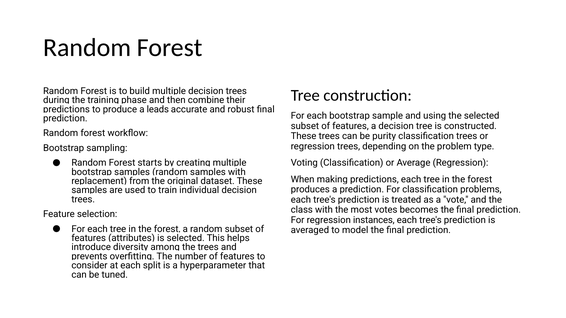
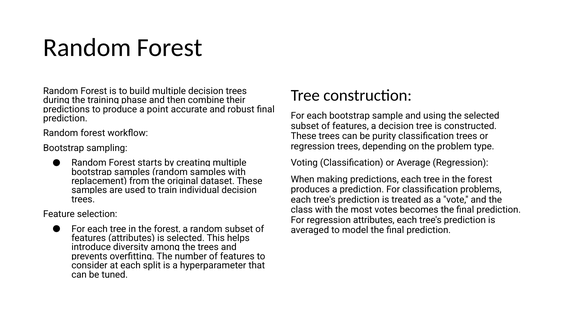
leads: leads -> point
regression instances: instances -> attributes
